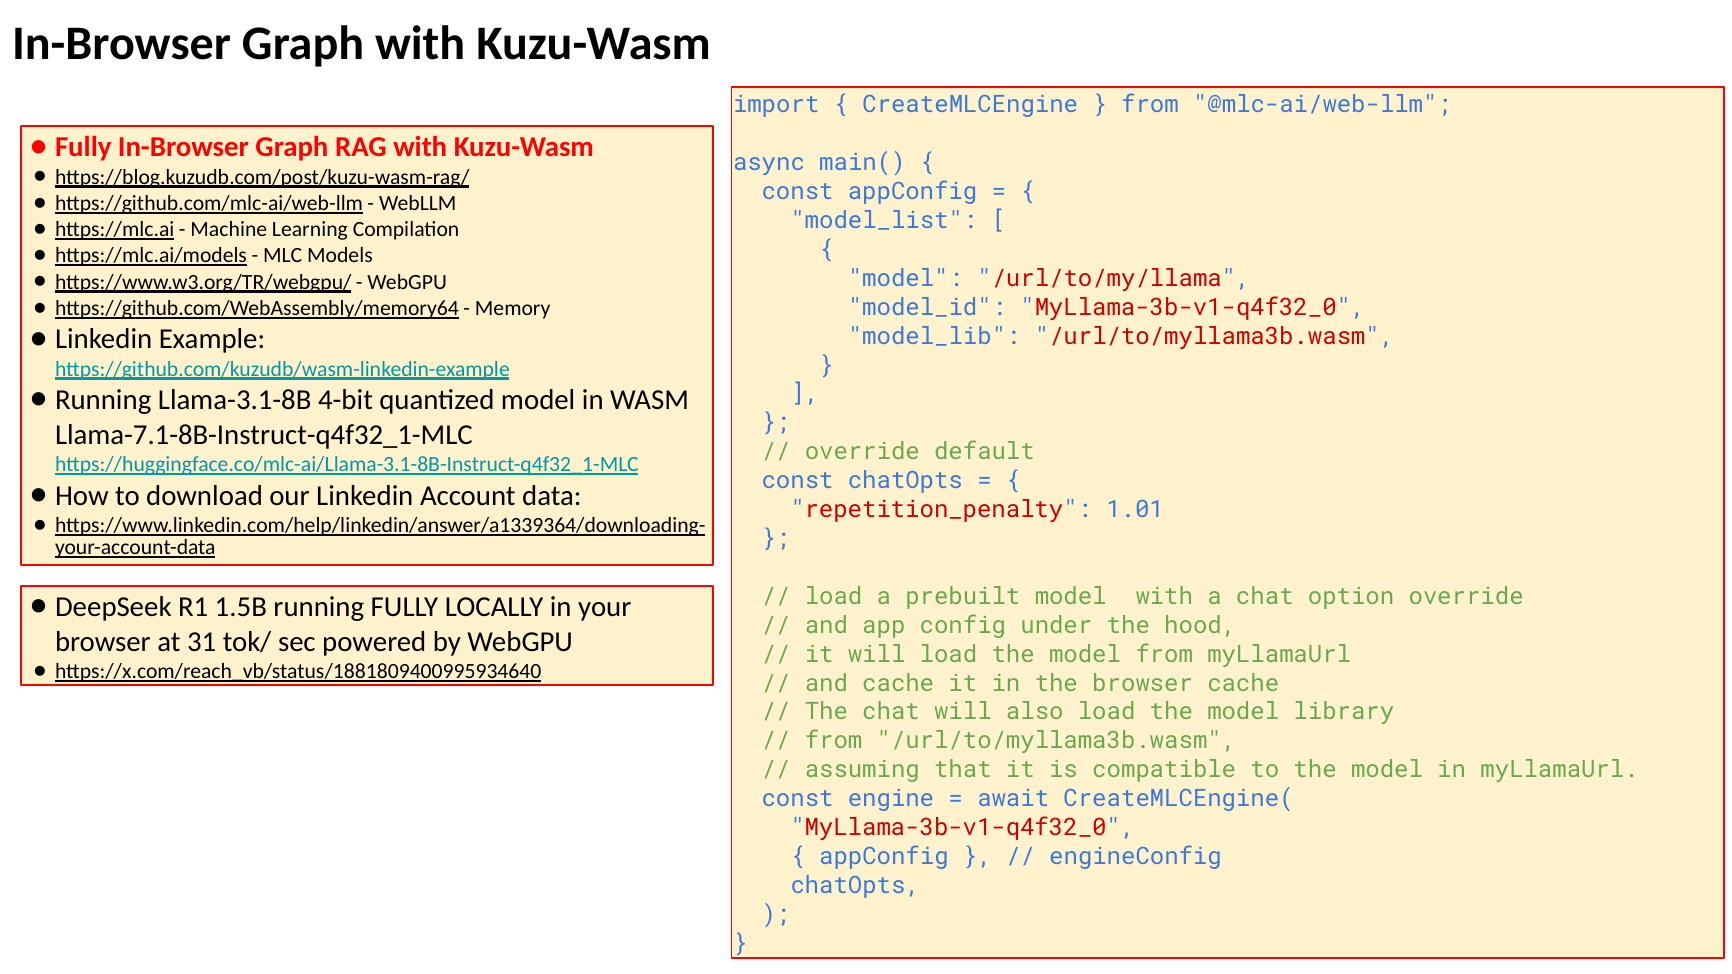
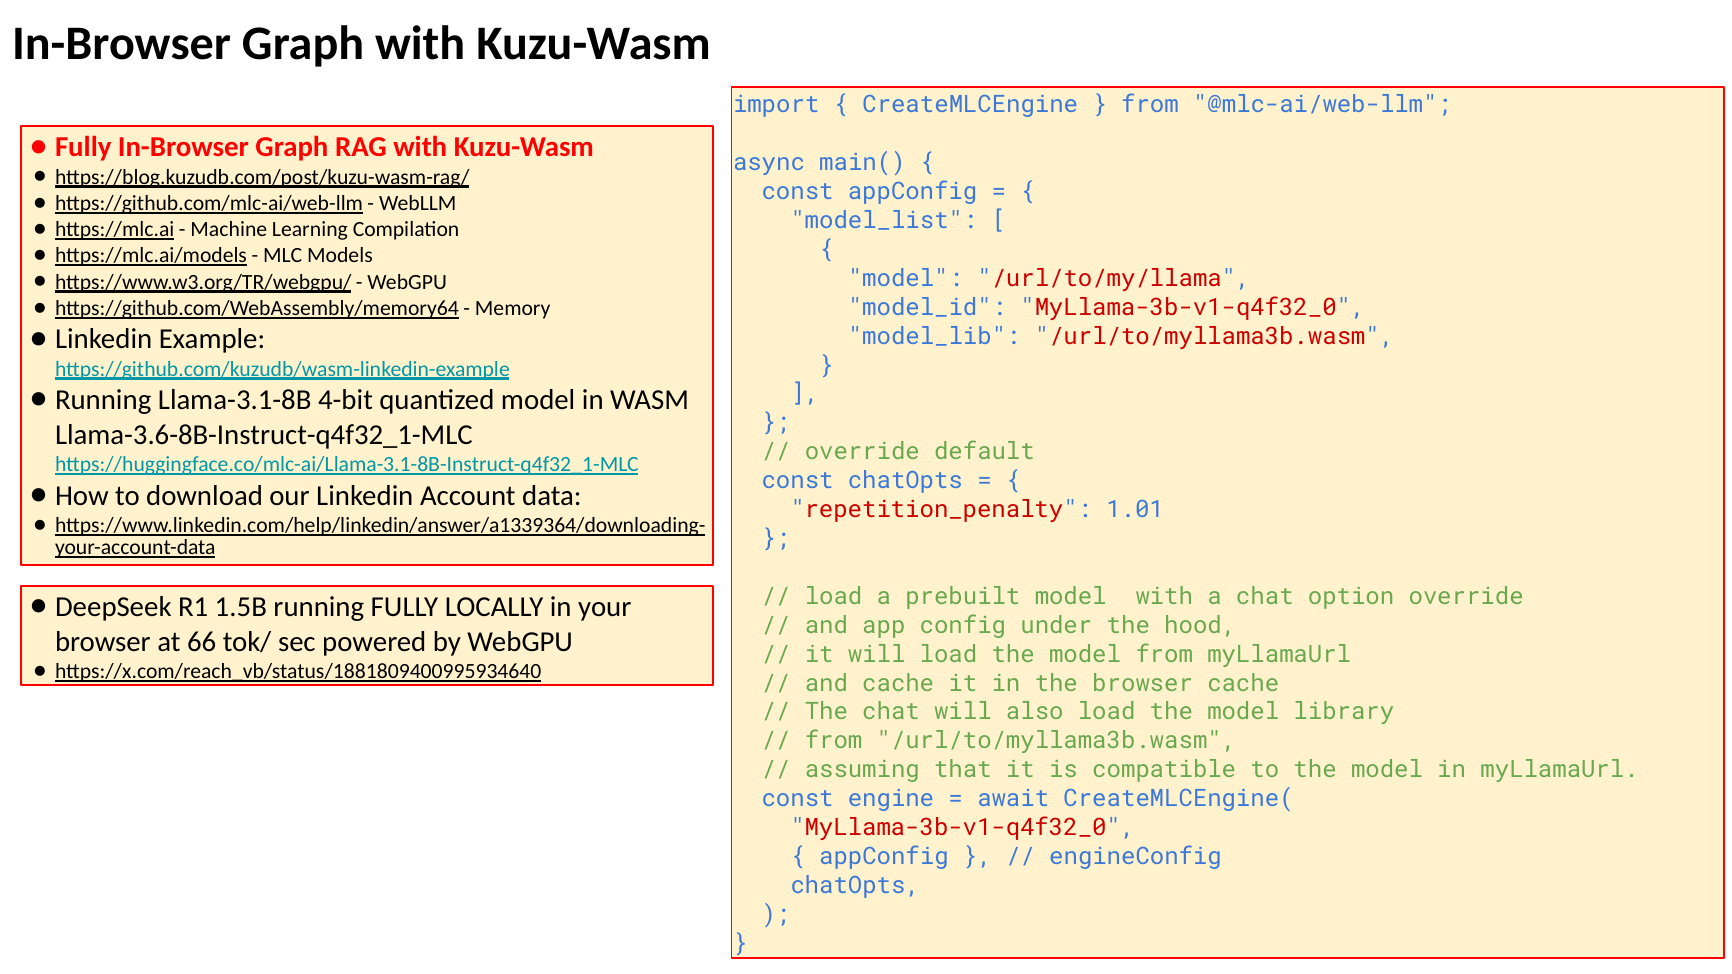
Llama-7.1-8B-Instruct-q4f32_1-MLC: Llama-7.1-8B-Instruct-q4f32_1-MLC -> Llama-3.6-8B-Instruct-q4f32_1-MLC
31: 31 -> 66
